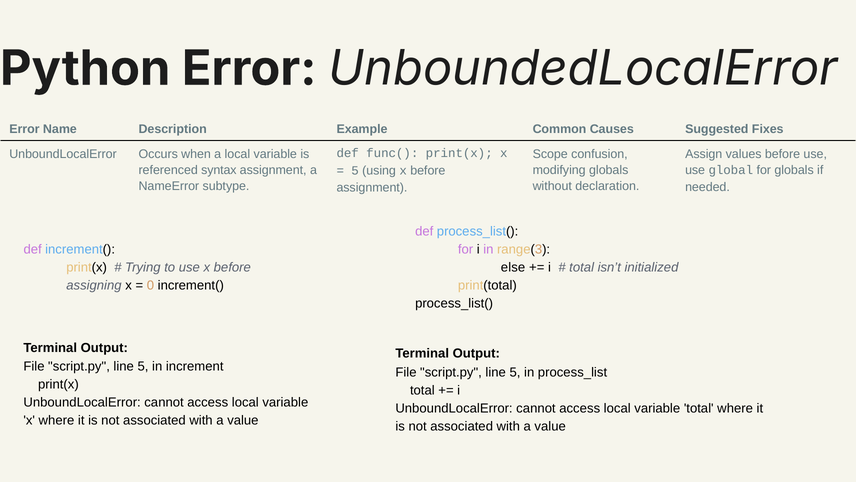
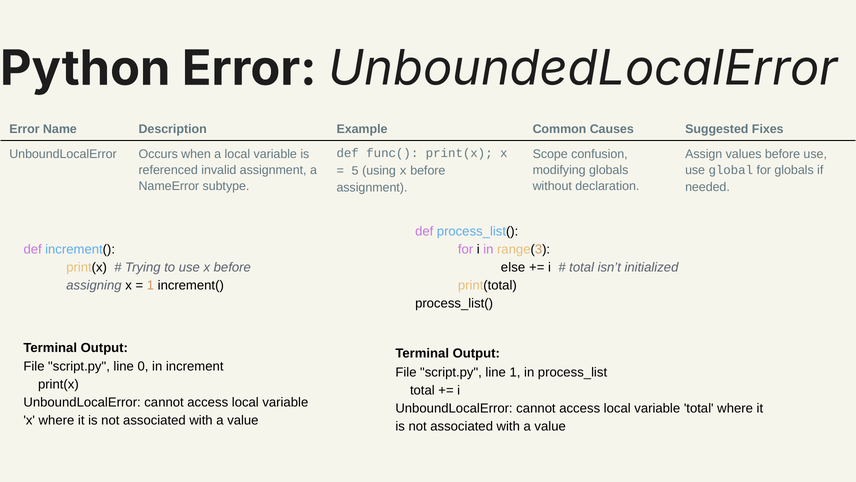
syntax: syntax -> invalid
0 at (150, 285): 0 -> 1
5 at (143, 366): 5 -> 0
5 at (515, 372): 5 -> 1
